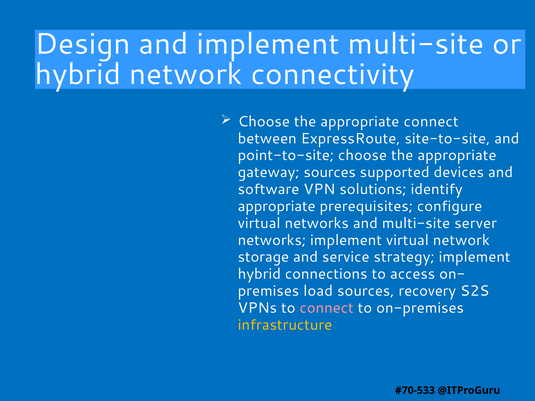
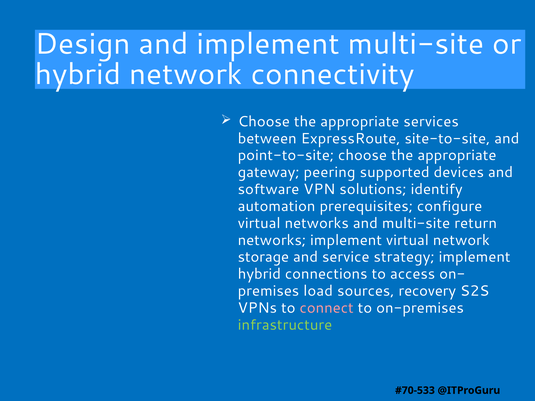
appropriate connect: connect -> services
gateway sources: sources -> peering
appropriate at (277, 206): appropriate -> automation
server: server -> return
infrastructure colour: yellow -> light green
